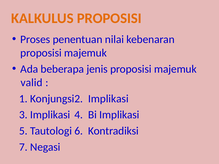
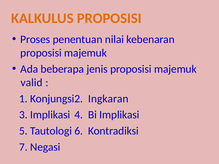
Implikasi at (108, 99): Implikasi -> Ingkaran
